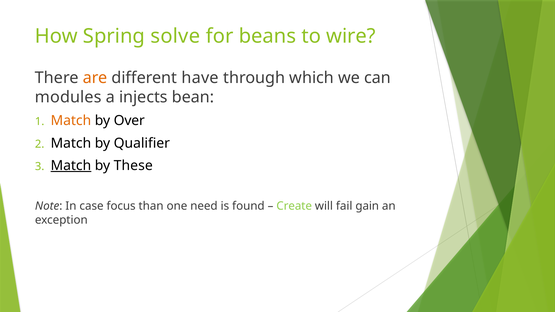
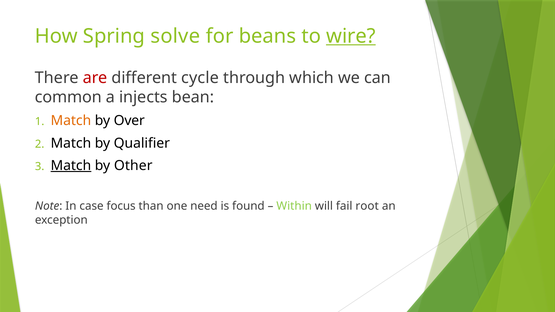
wire underline: none -> present
are colour: orange -> red
have: have -> cycle
modules: modules -> common
These: These -> Other
Create: Create -> Within
gain: gain -> root
